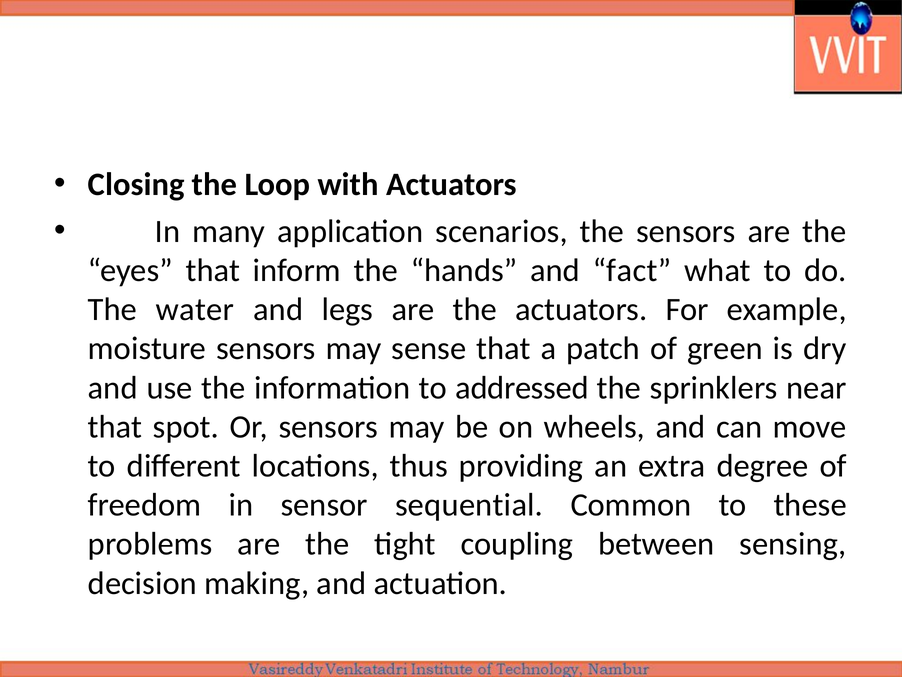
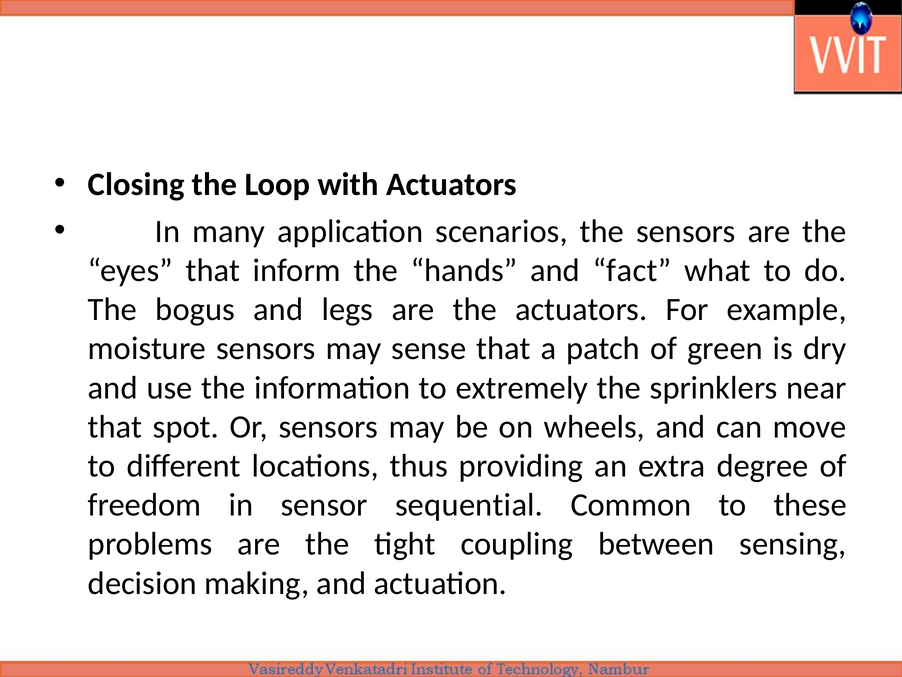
water: water -> bogus
addressed: addressed -> extremely
